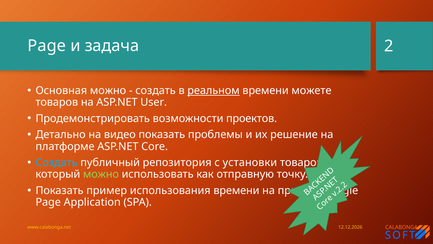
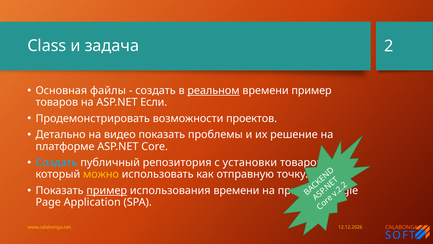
Page at (47, 46): Page -> Class
Основная можно: можно -> файлы
времени можете: можете -> пример
User: User -> Если
можно at (101, 174) colour: light green -> yellow
пример at (107, 190) underline: none -> present
